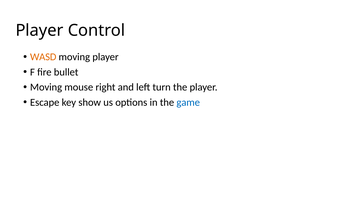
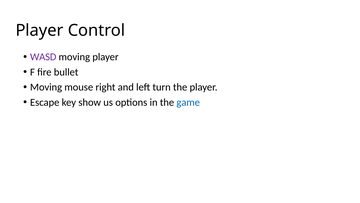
WASD colour: orange -> purple
